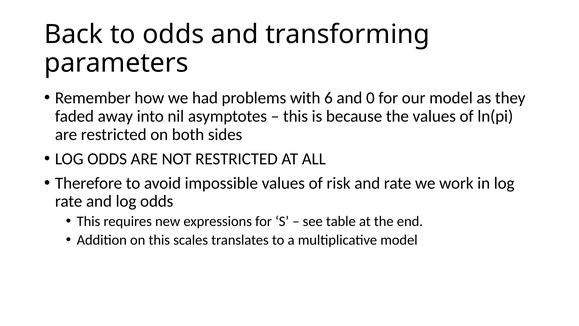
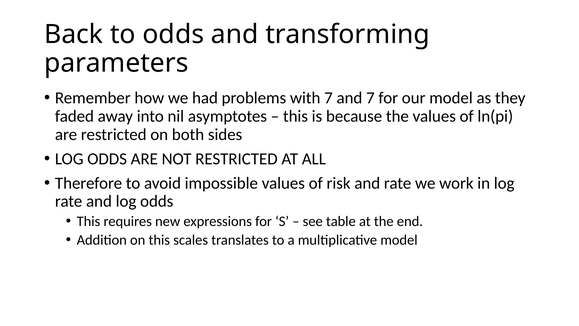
with 6: 6 -> 7
and 0: 0 -> 7
